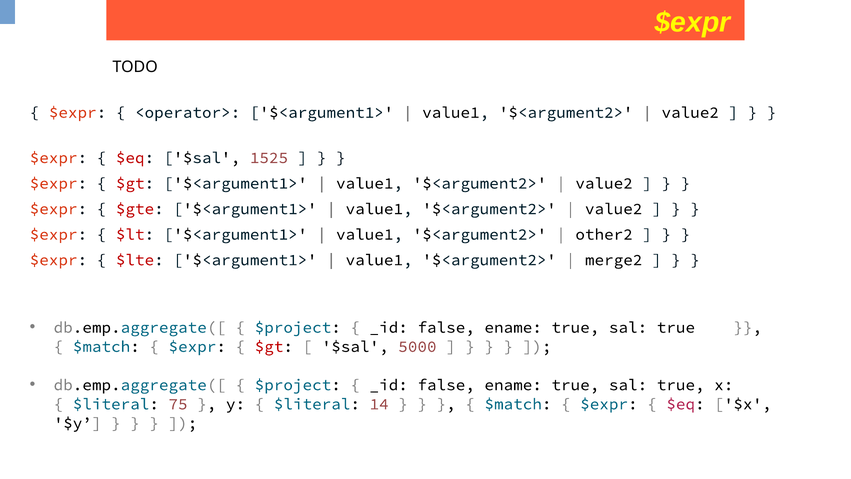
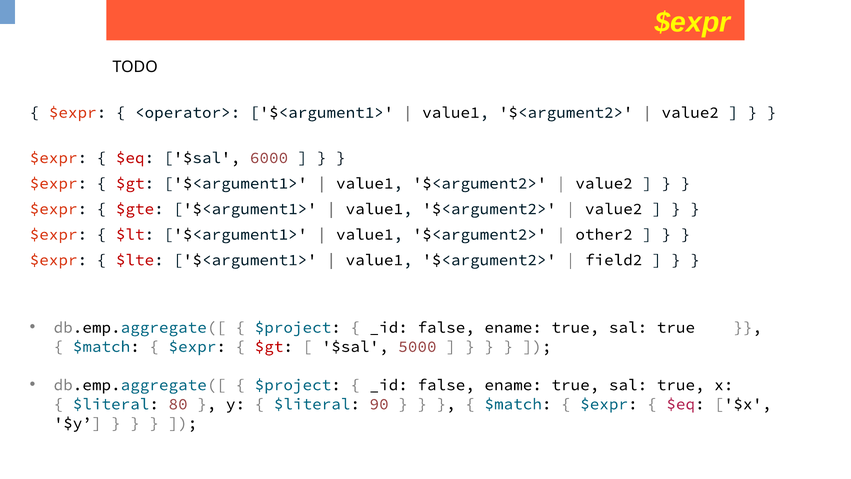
1525: 1525 -> 6000
merge2: merge2 -> field2
75: 75 -> 80
14: 14 -> 90
